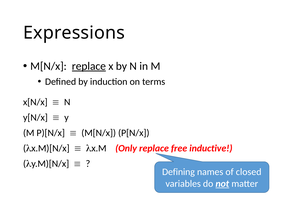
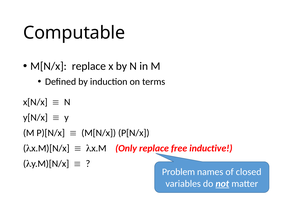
Expressions: Expressions -> Computable
replace at (89, 66) underline: present -> none
Defining: Defining -> Problem
